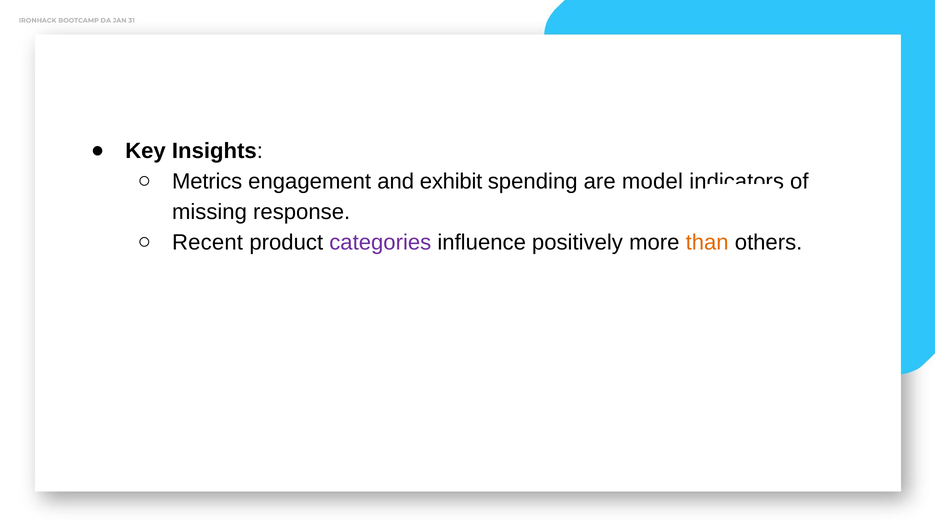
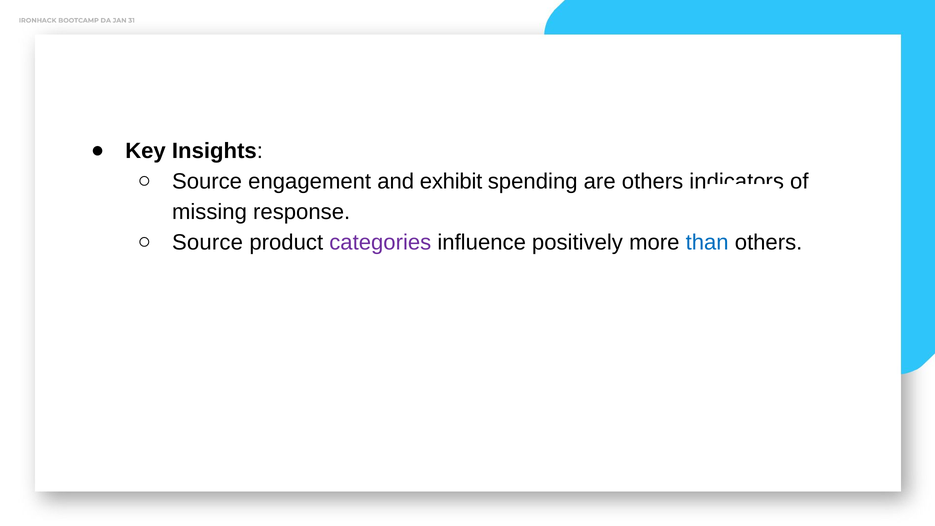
Metrics at (207, 182): Metrics -> Source
are model: model -> others
Recent at (208, 242): Recent -> Source
than colour: orange -> blue
